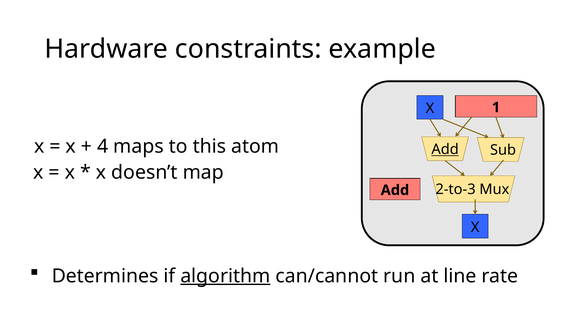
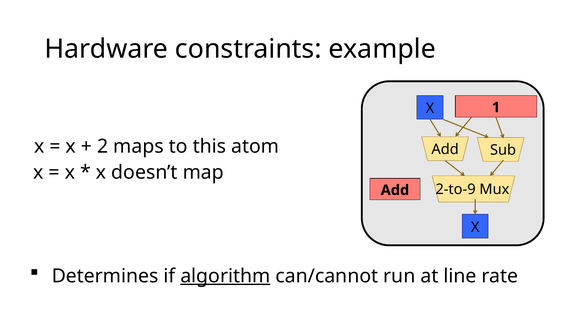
4: 4 -> 2
Add at (445, 150) underline: present -> none
2-to-3: 2-to-3 -> 2-to-9
